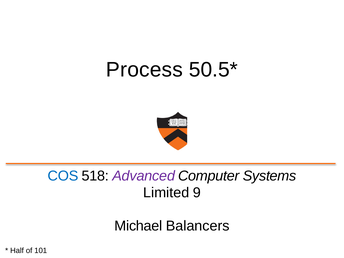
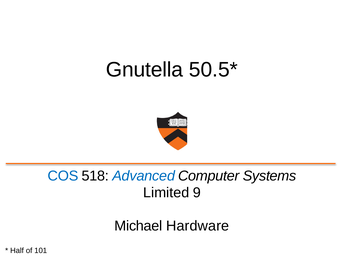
Process: Process -> Gnutella
Advanced colour: purple -> blue
Balancers: Balancers -> Hardware
